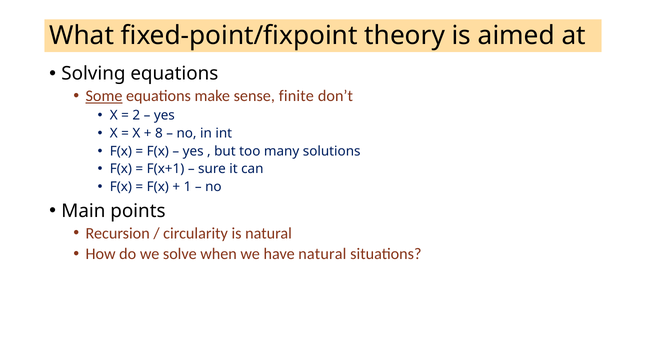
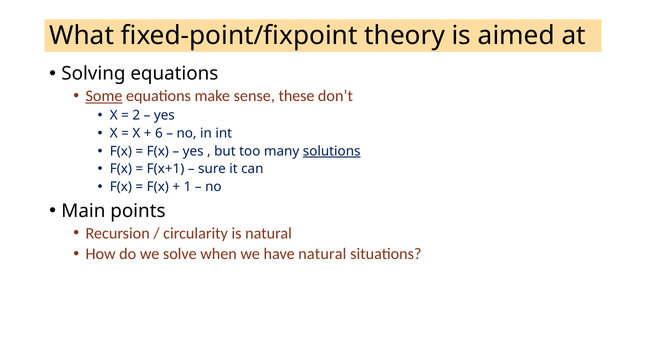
finite: finite -> these
8: 8 -> 6
solutions underline: none -> present
